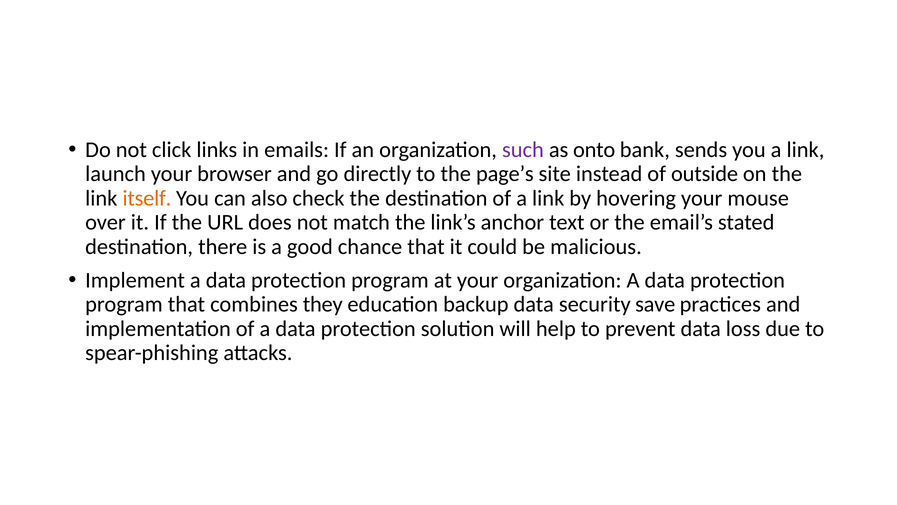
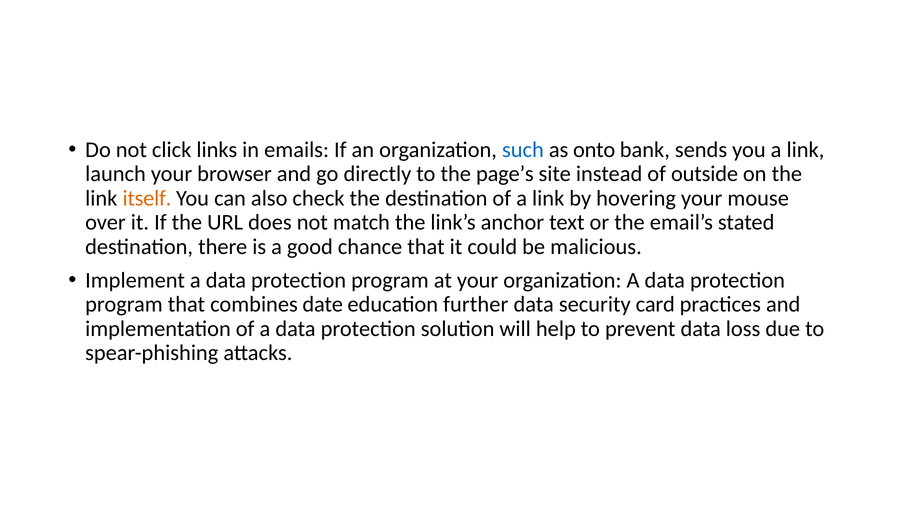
such colour: purple -> blue
they: they -> date
backup: backup -> further
save: save -> card
